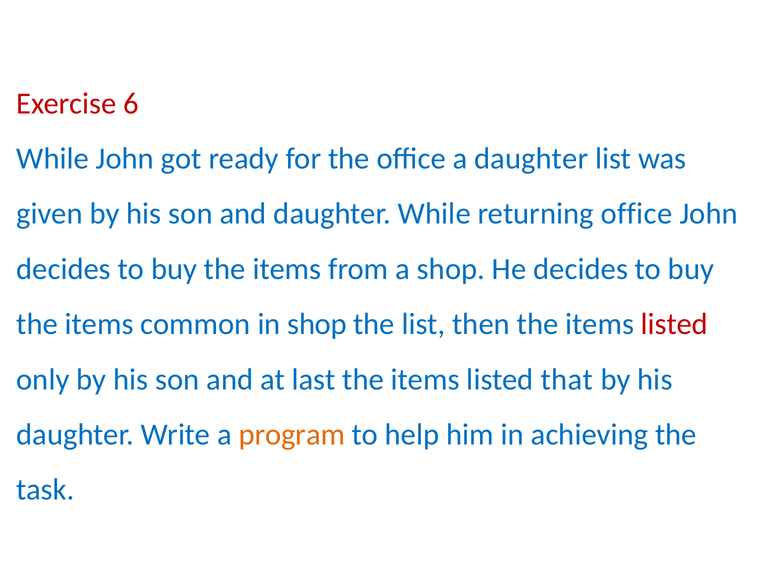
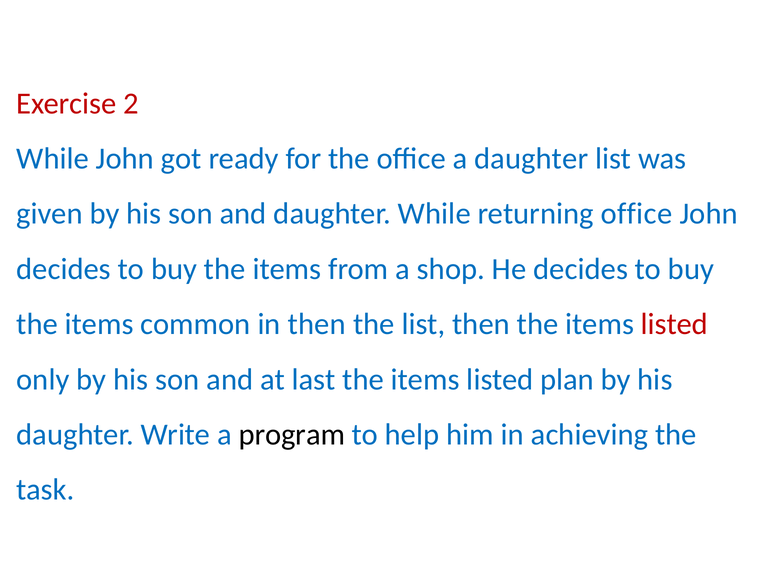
6: 6 -> 2
in shop: shop -> then
that: that -> plan
program colour: orange -> black
